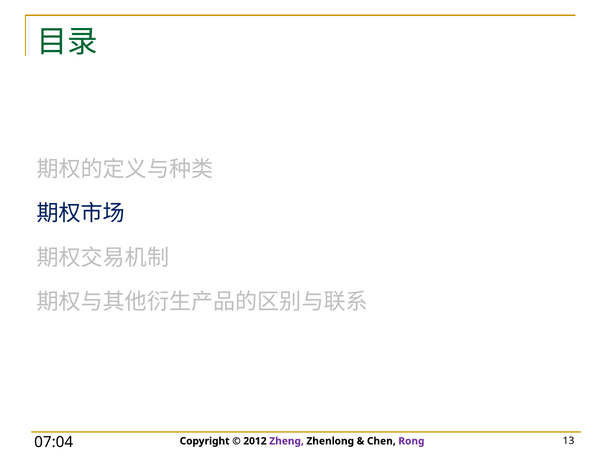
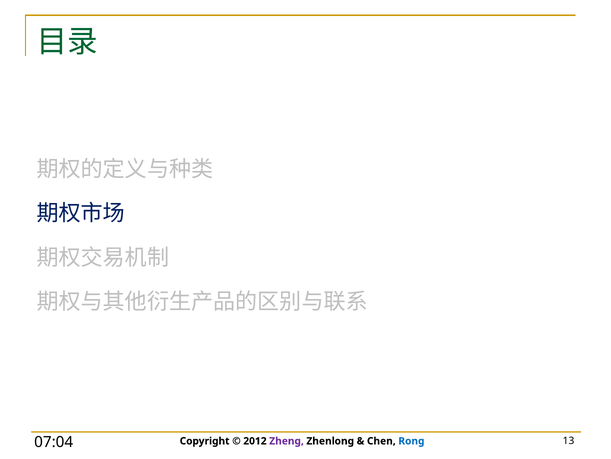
Rong colour: purple -> blue
